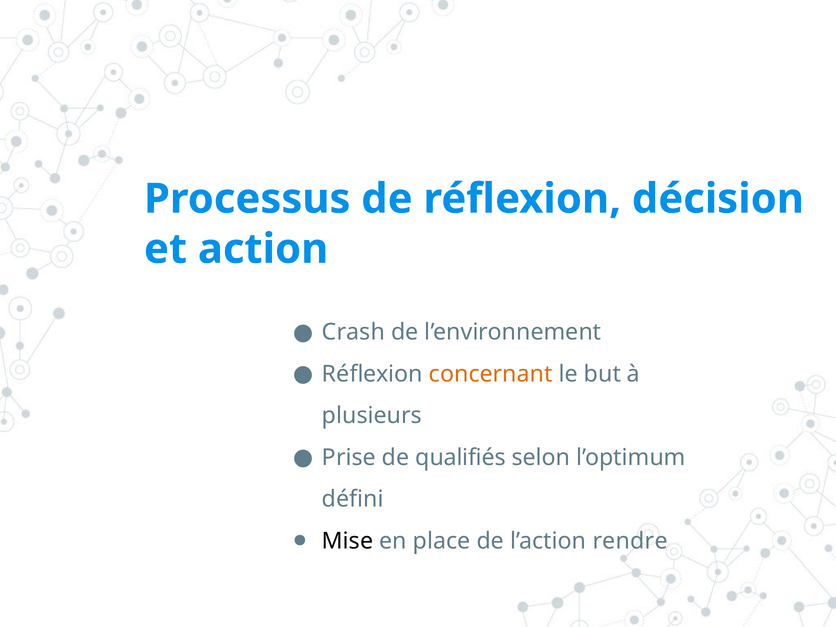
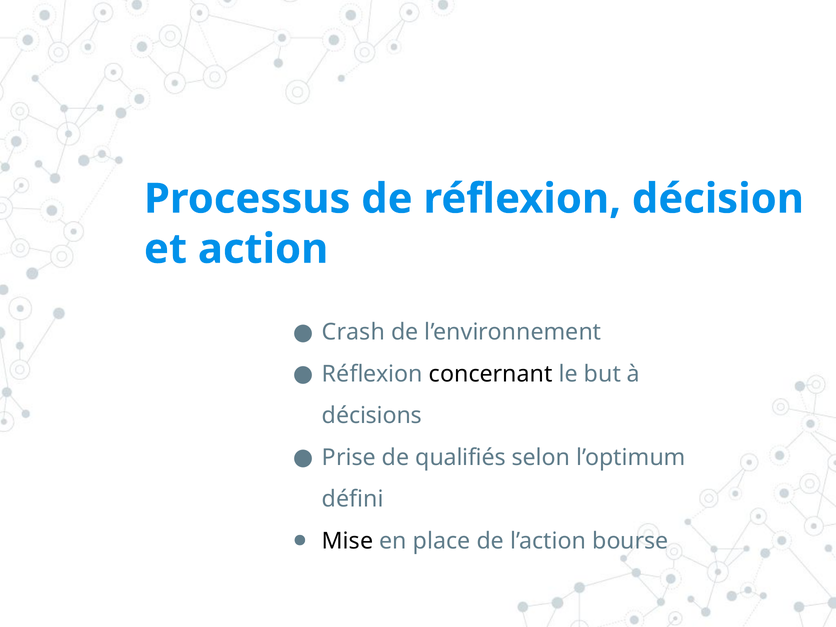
concernant colour: orange -> black
plusieurs: plusieurs -> décisions
rendre: rendre -> bourse
